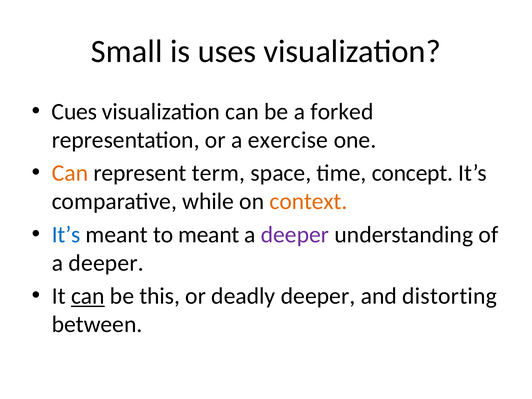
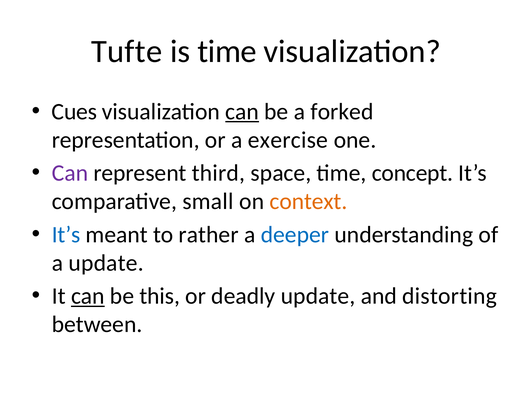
Small: Small -> Tufte
is uses: uses -> time
can at (242, 112) underline: none -> present
Can at (70, 173) colour: orange -> purple
term: term -> third
while: while -> small
to meant: meant -> rather
deeper at (295, 235) colour: purple -> blue
deeper at (106, 263): deeper -> update
deadly deeper: deeper -> update
